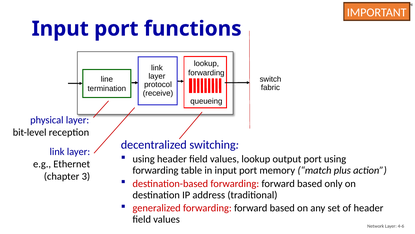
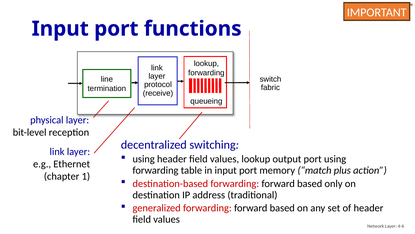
3: 3 -> 1
